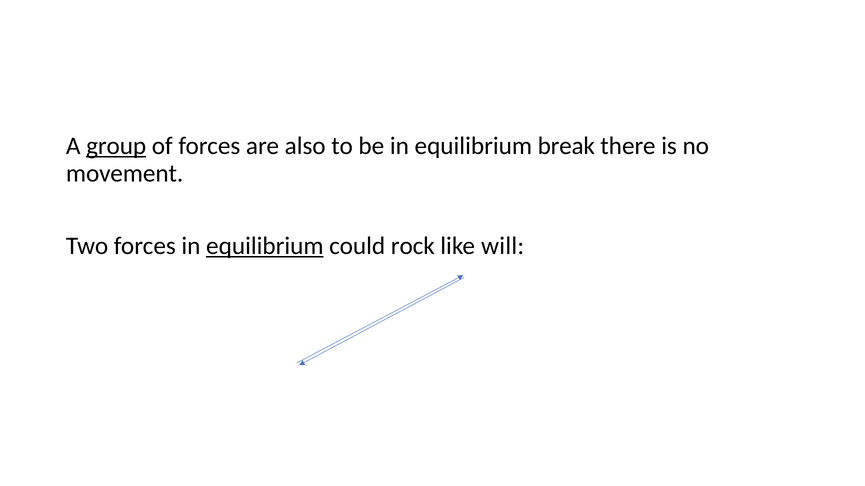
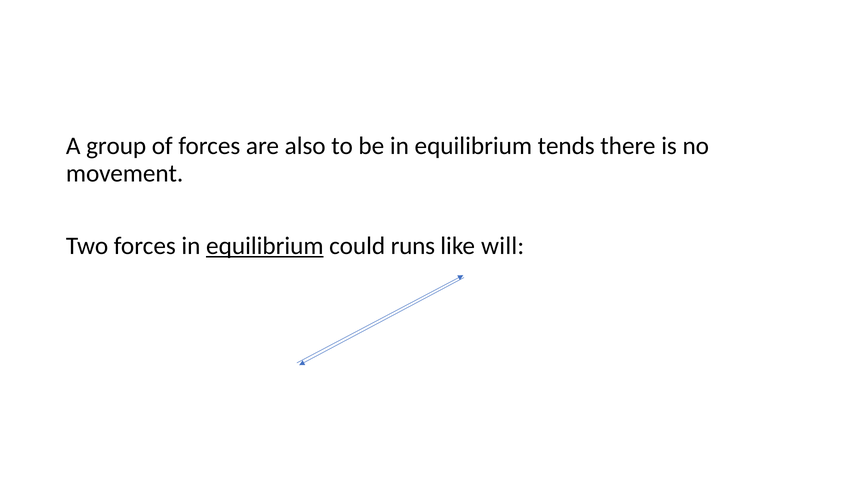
group underline: present -> none
break: break -> tends
rock: rock -> runs
